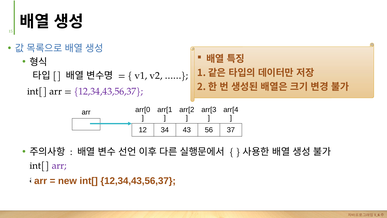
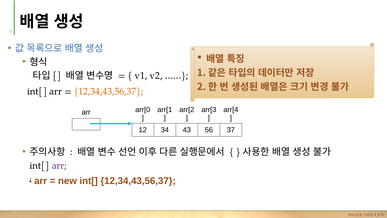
12,34,43,56,37 at (109, 91) colour: purple -> orange
